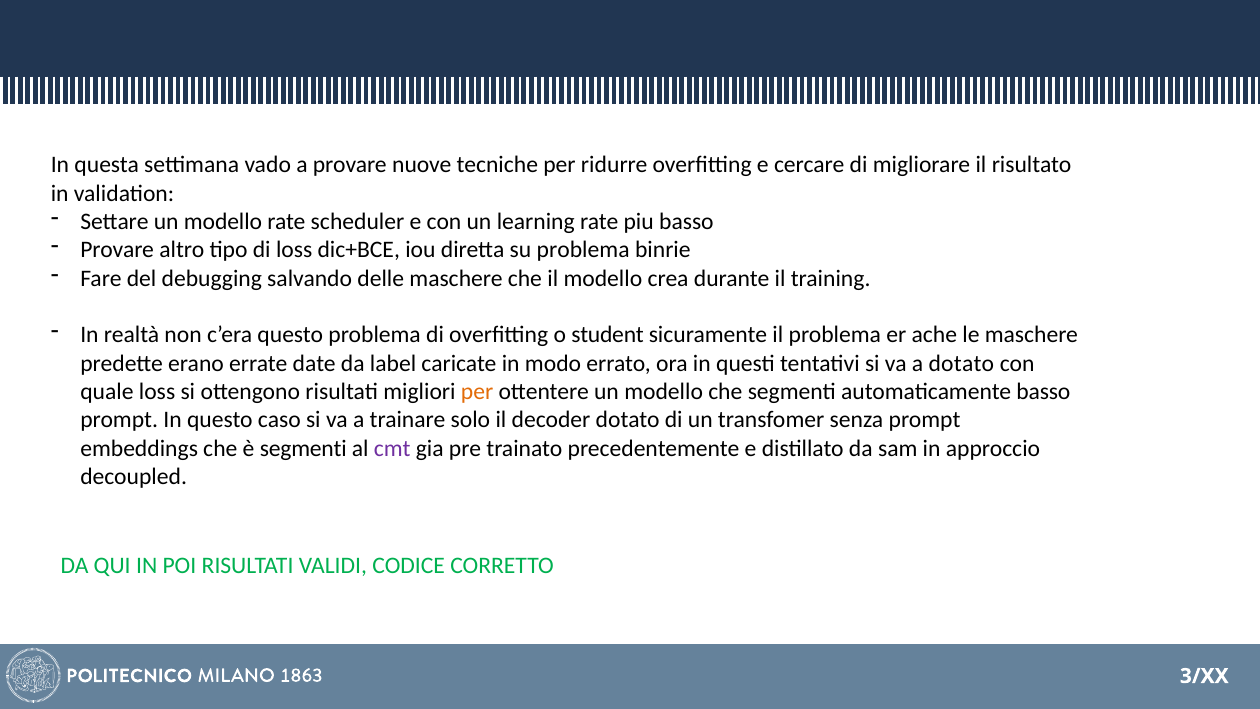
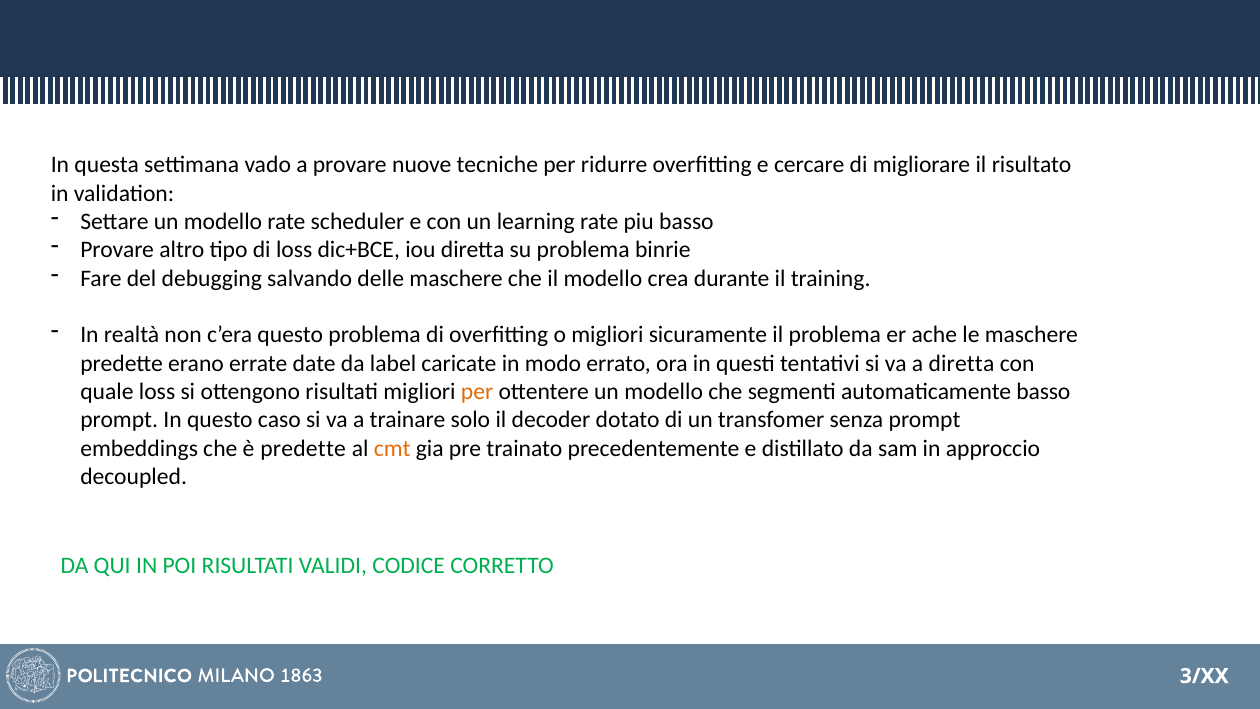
o student: student -> migliori
a dotato: dotato -> diretta
è segmenti: segmenti -> predette
cmt colour: purple -> orange
